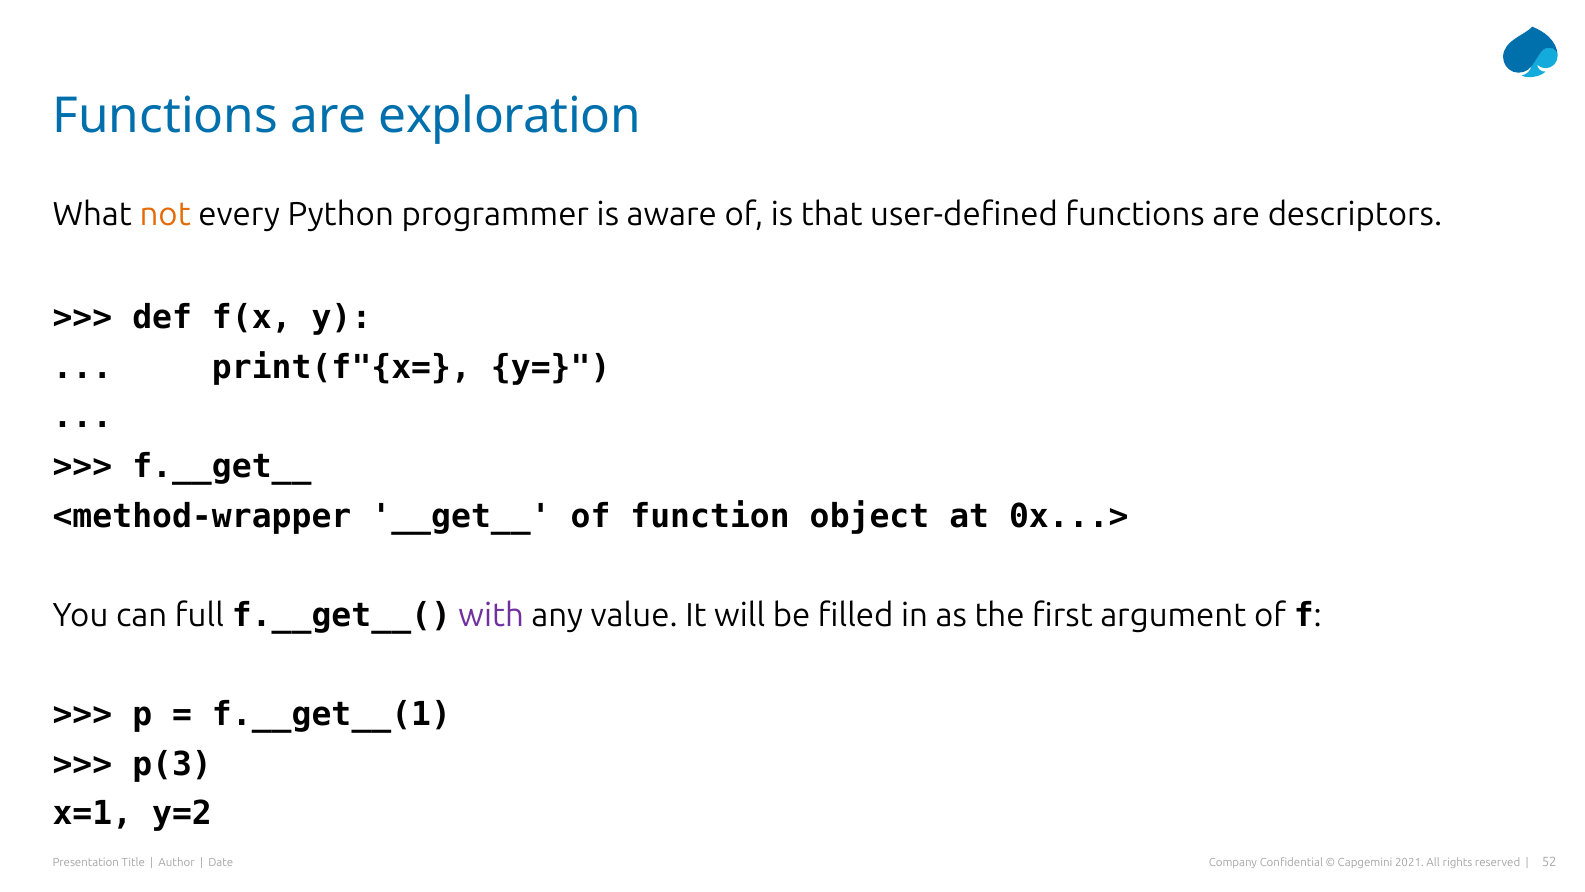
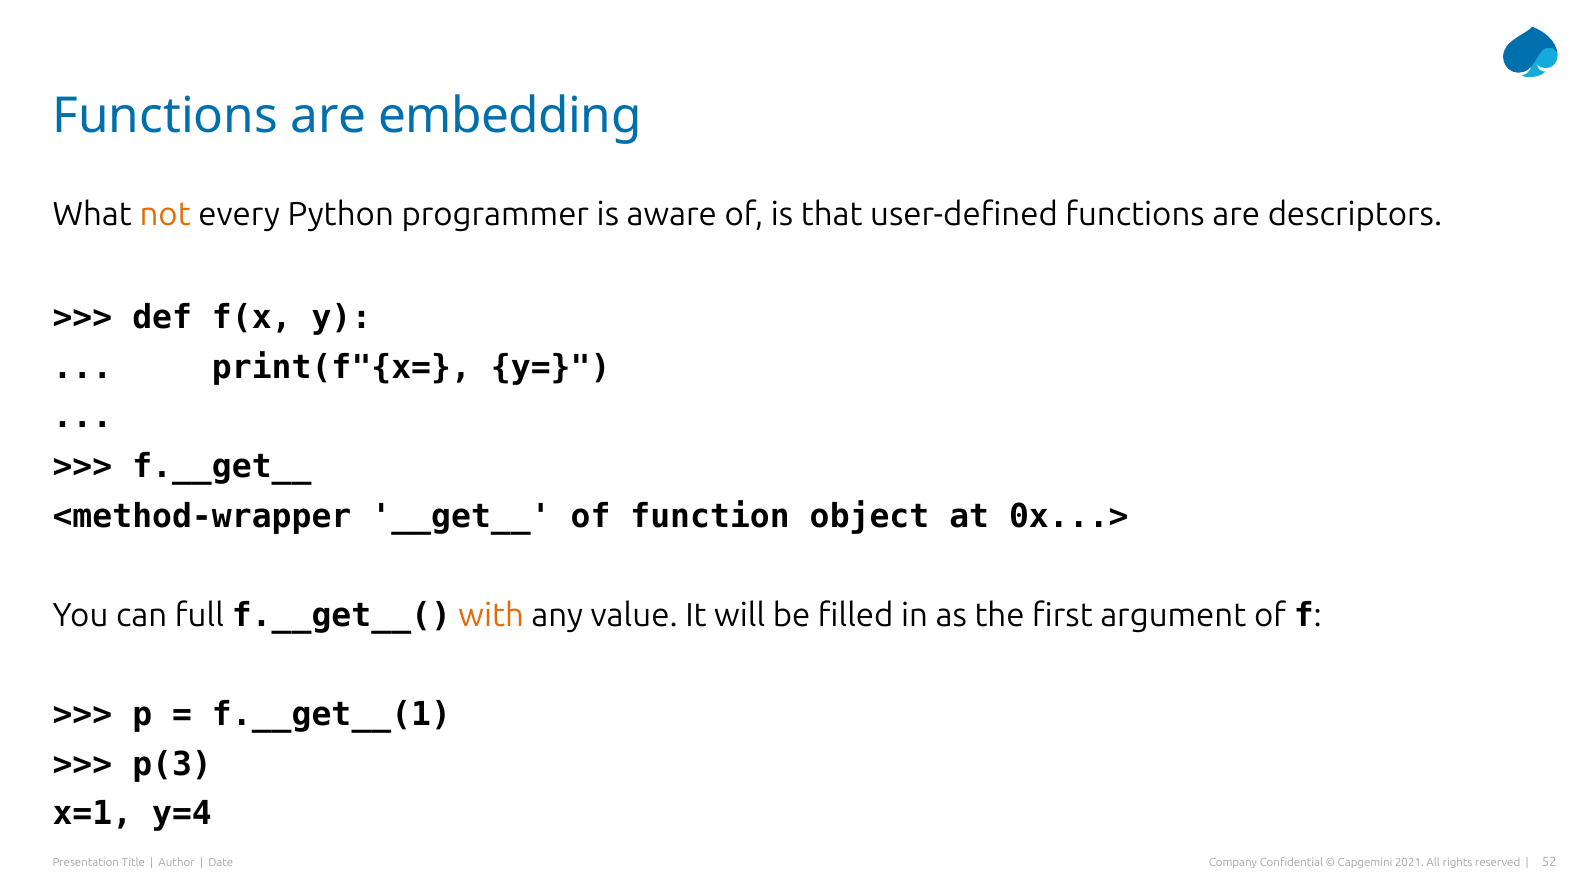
exploration: exploration -> embedding
with colour: purple -> orange
y=2: y=2 -> y=4
